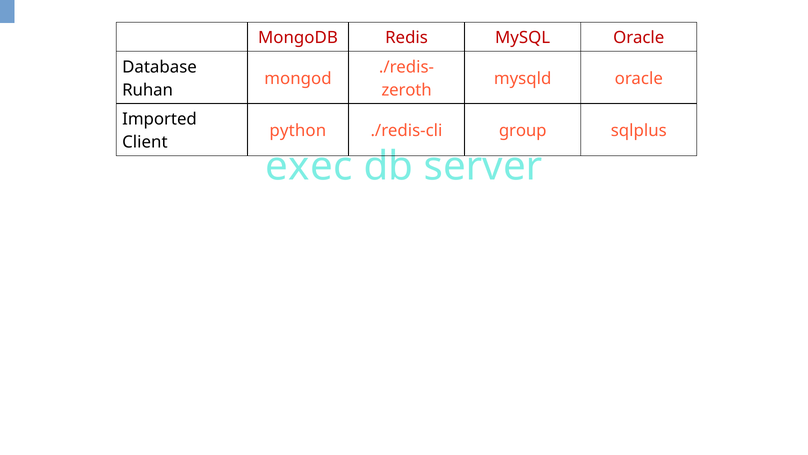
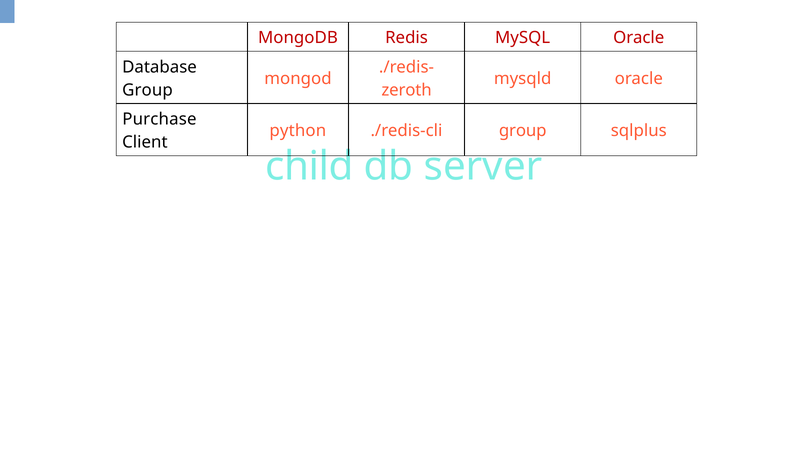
Ruhan at (148, 90): Ruhan -> Group
Imported: Imported -> Purchase
exec: exec -> child
